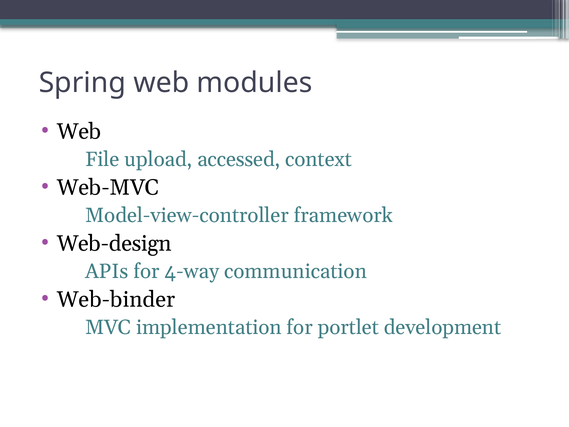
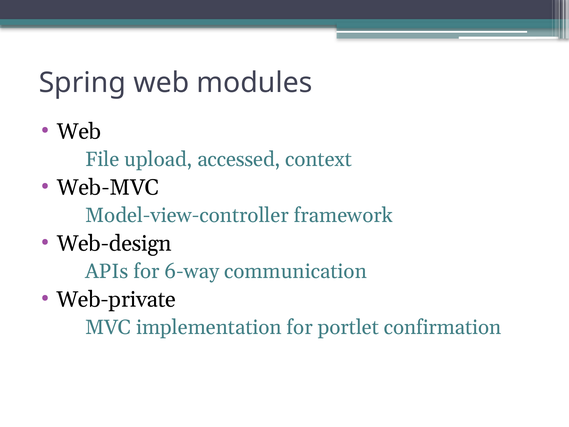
4-way: 4-way -> 6-way
Web-binder: Web-binder -> Web-private
development: development -> confirmation
